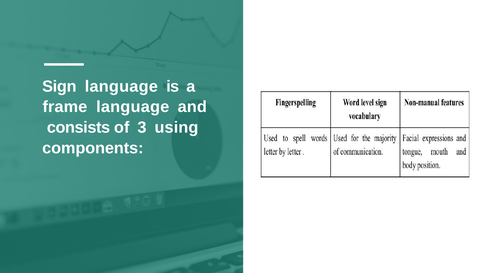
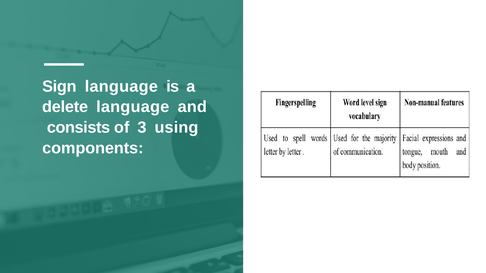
frame: frame -> delete
